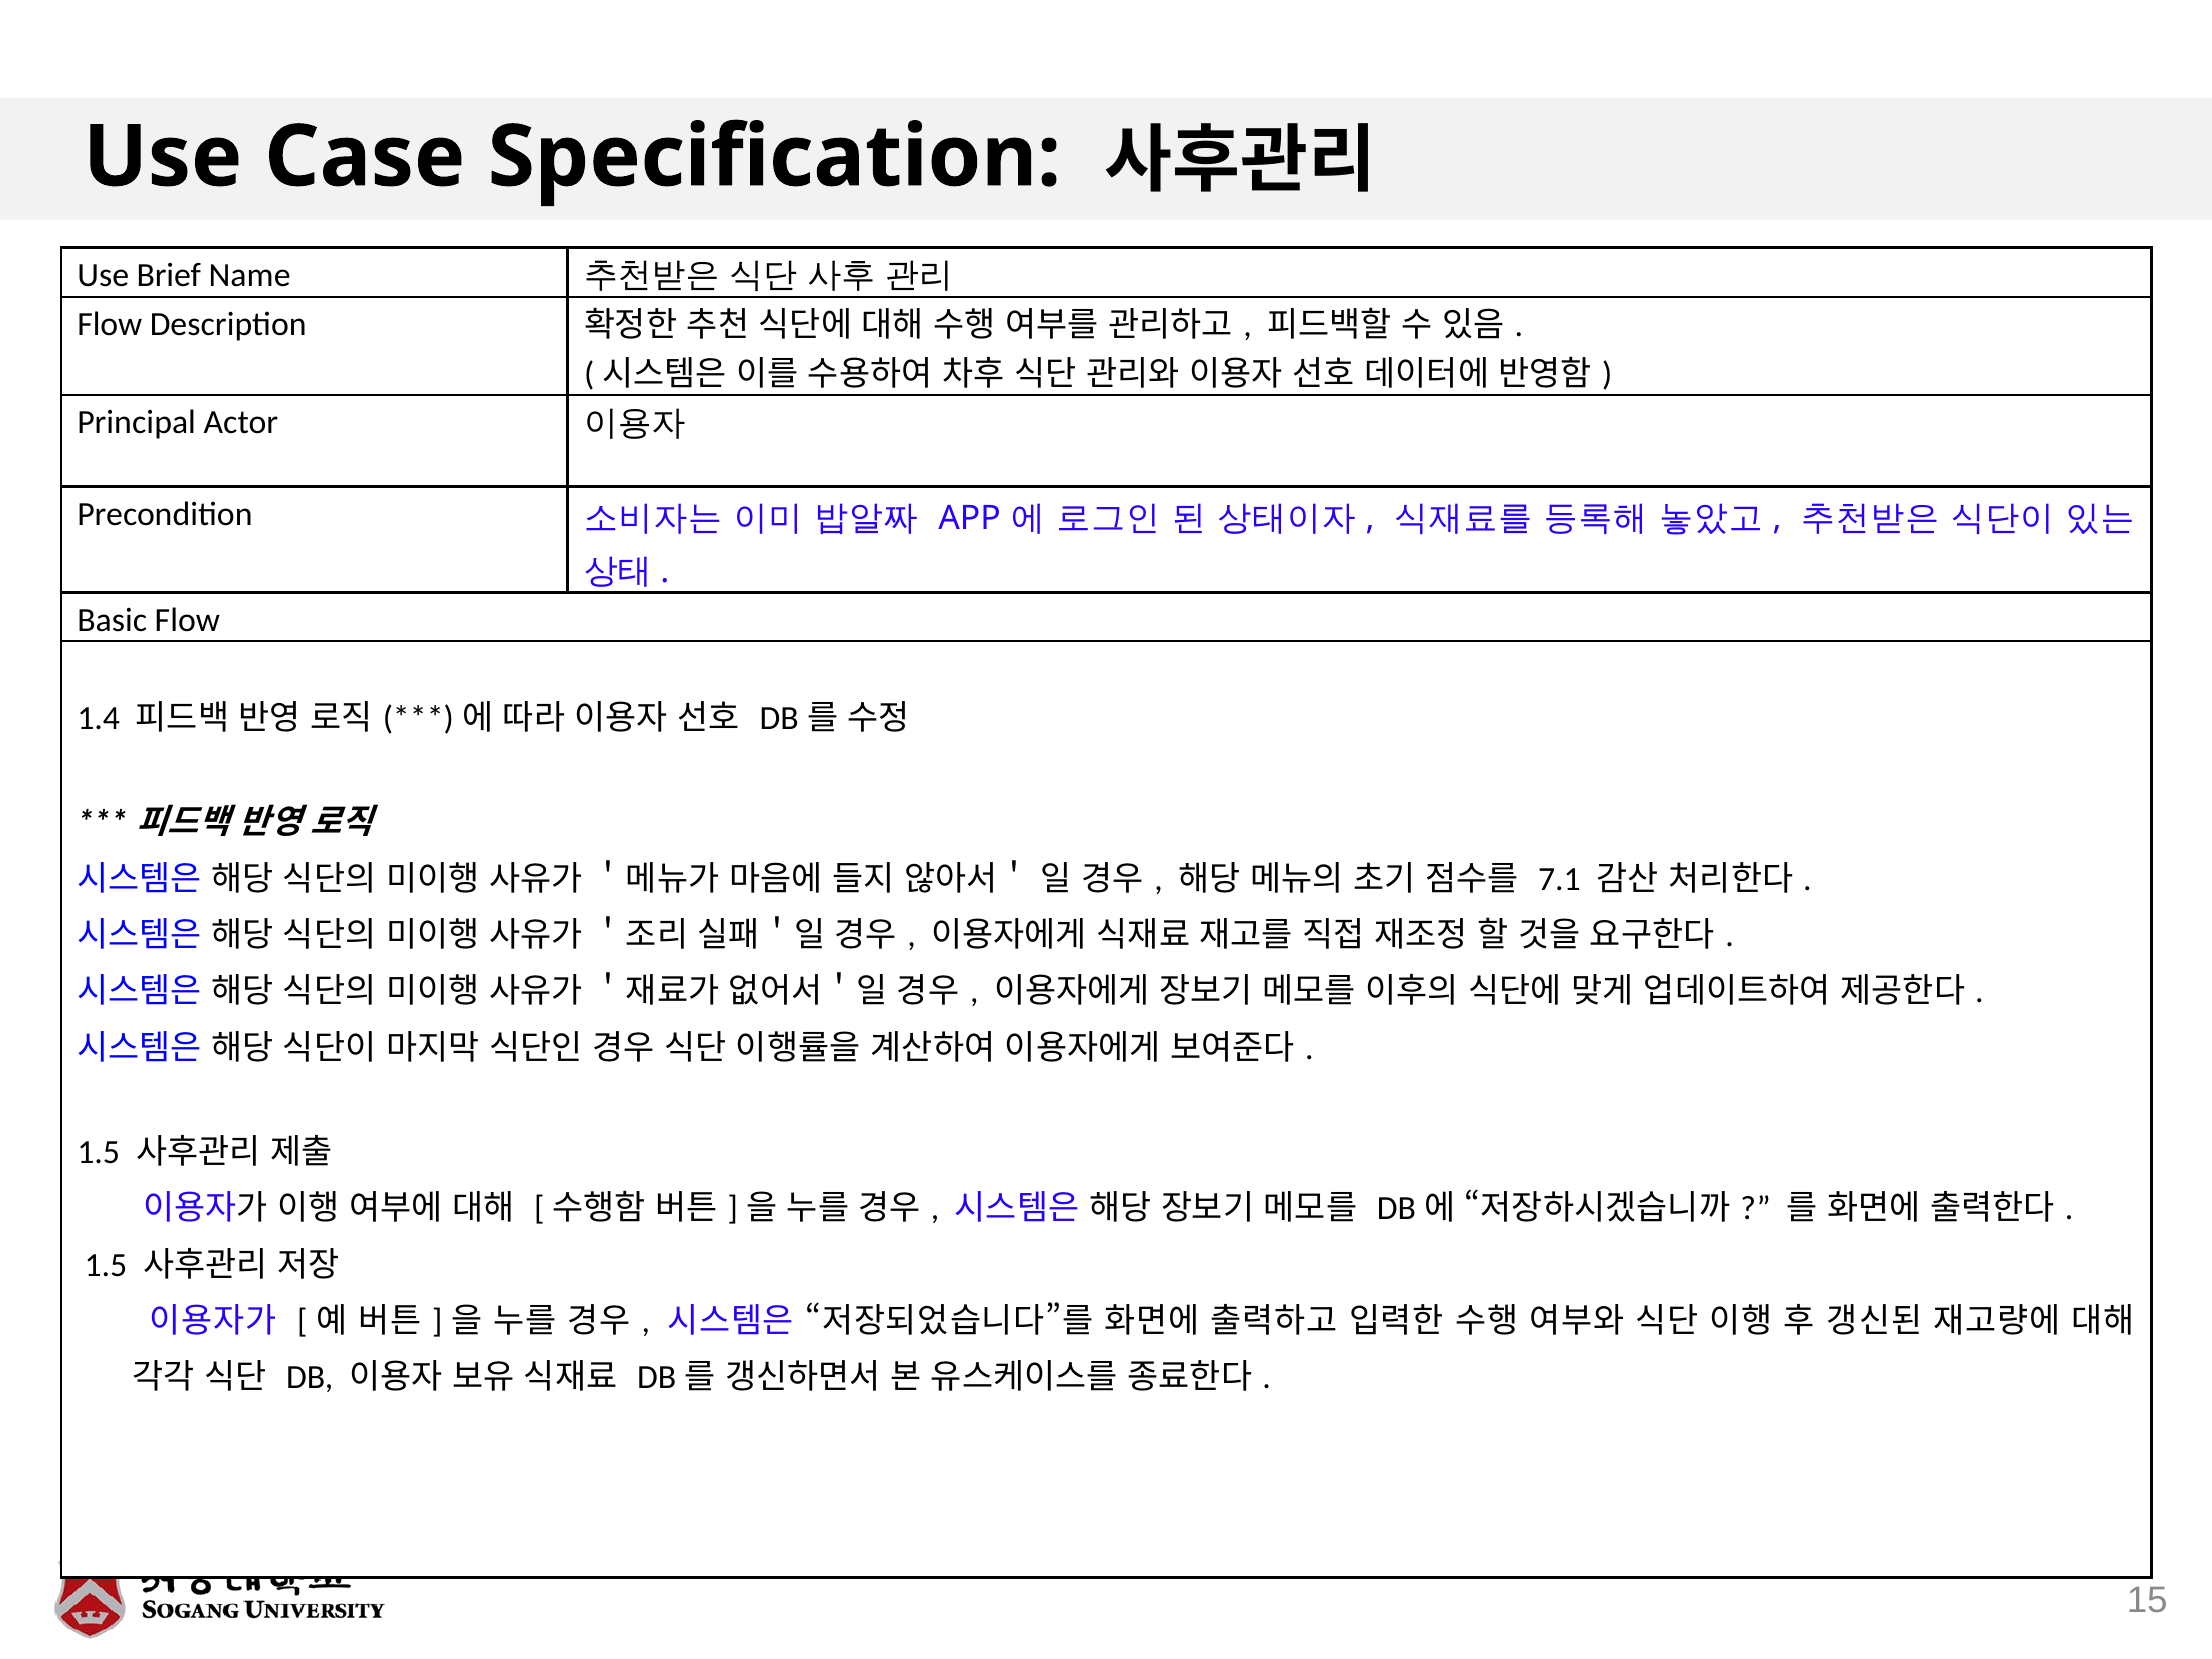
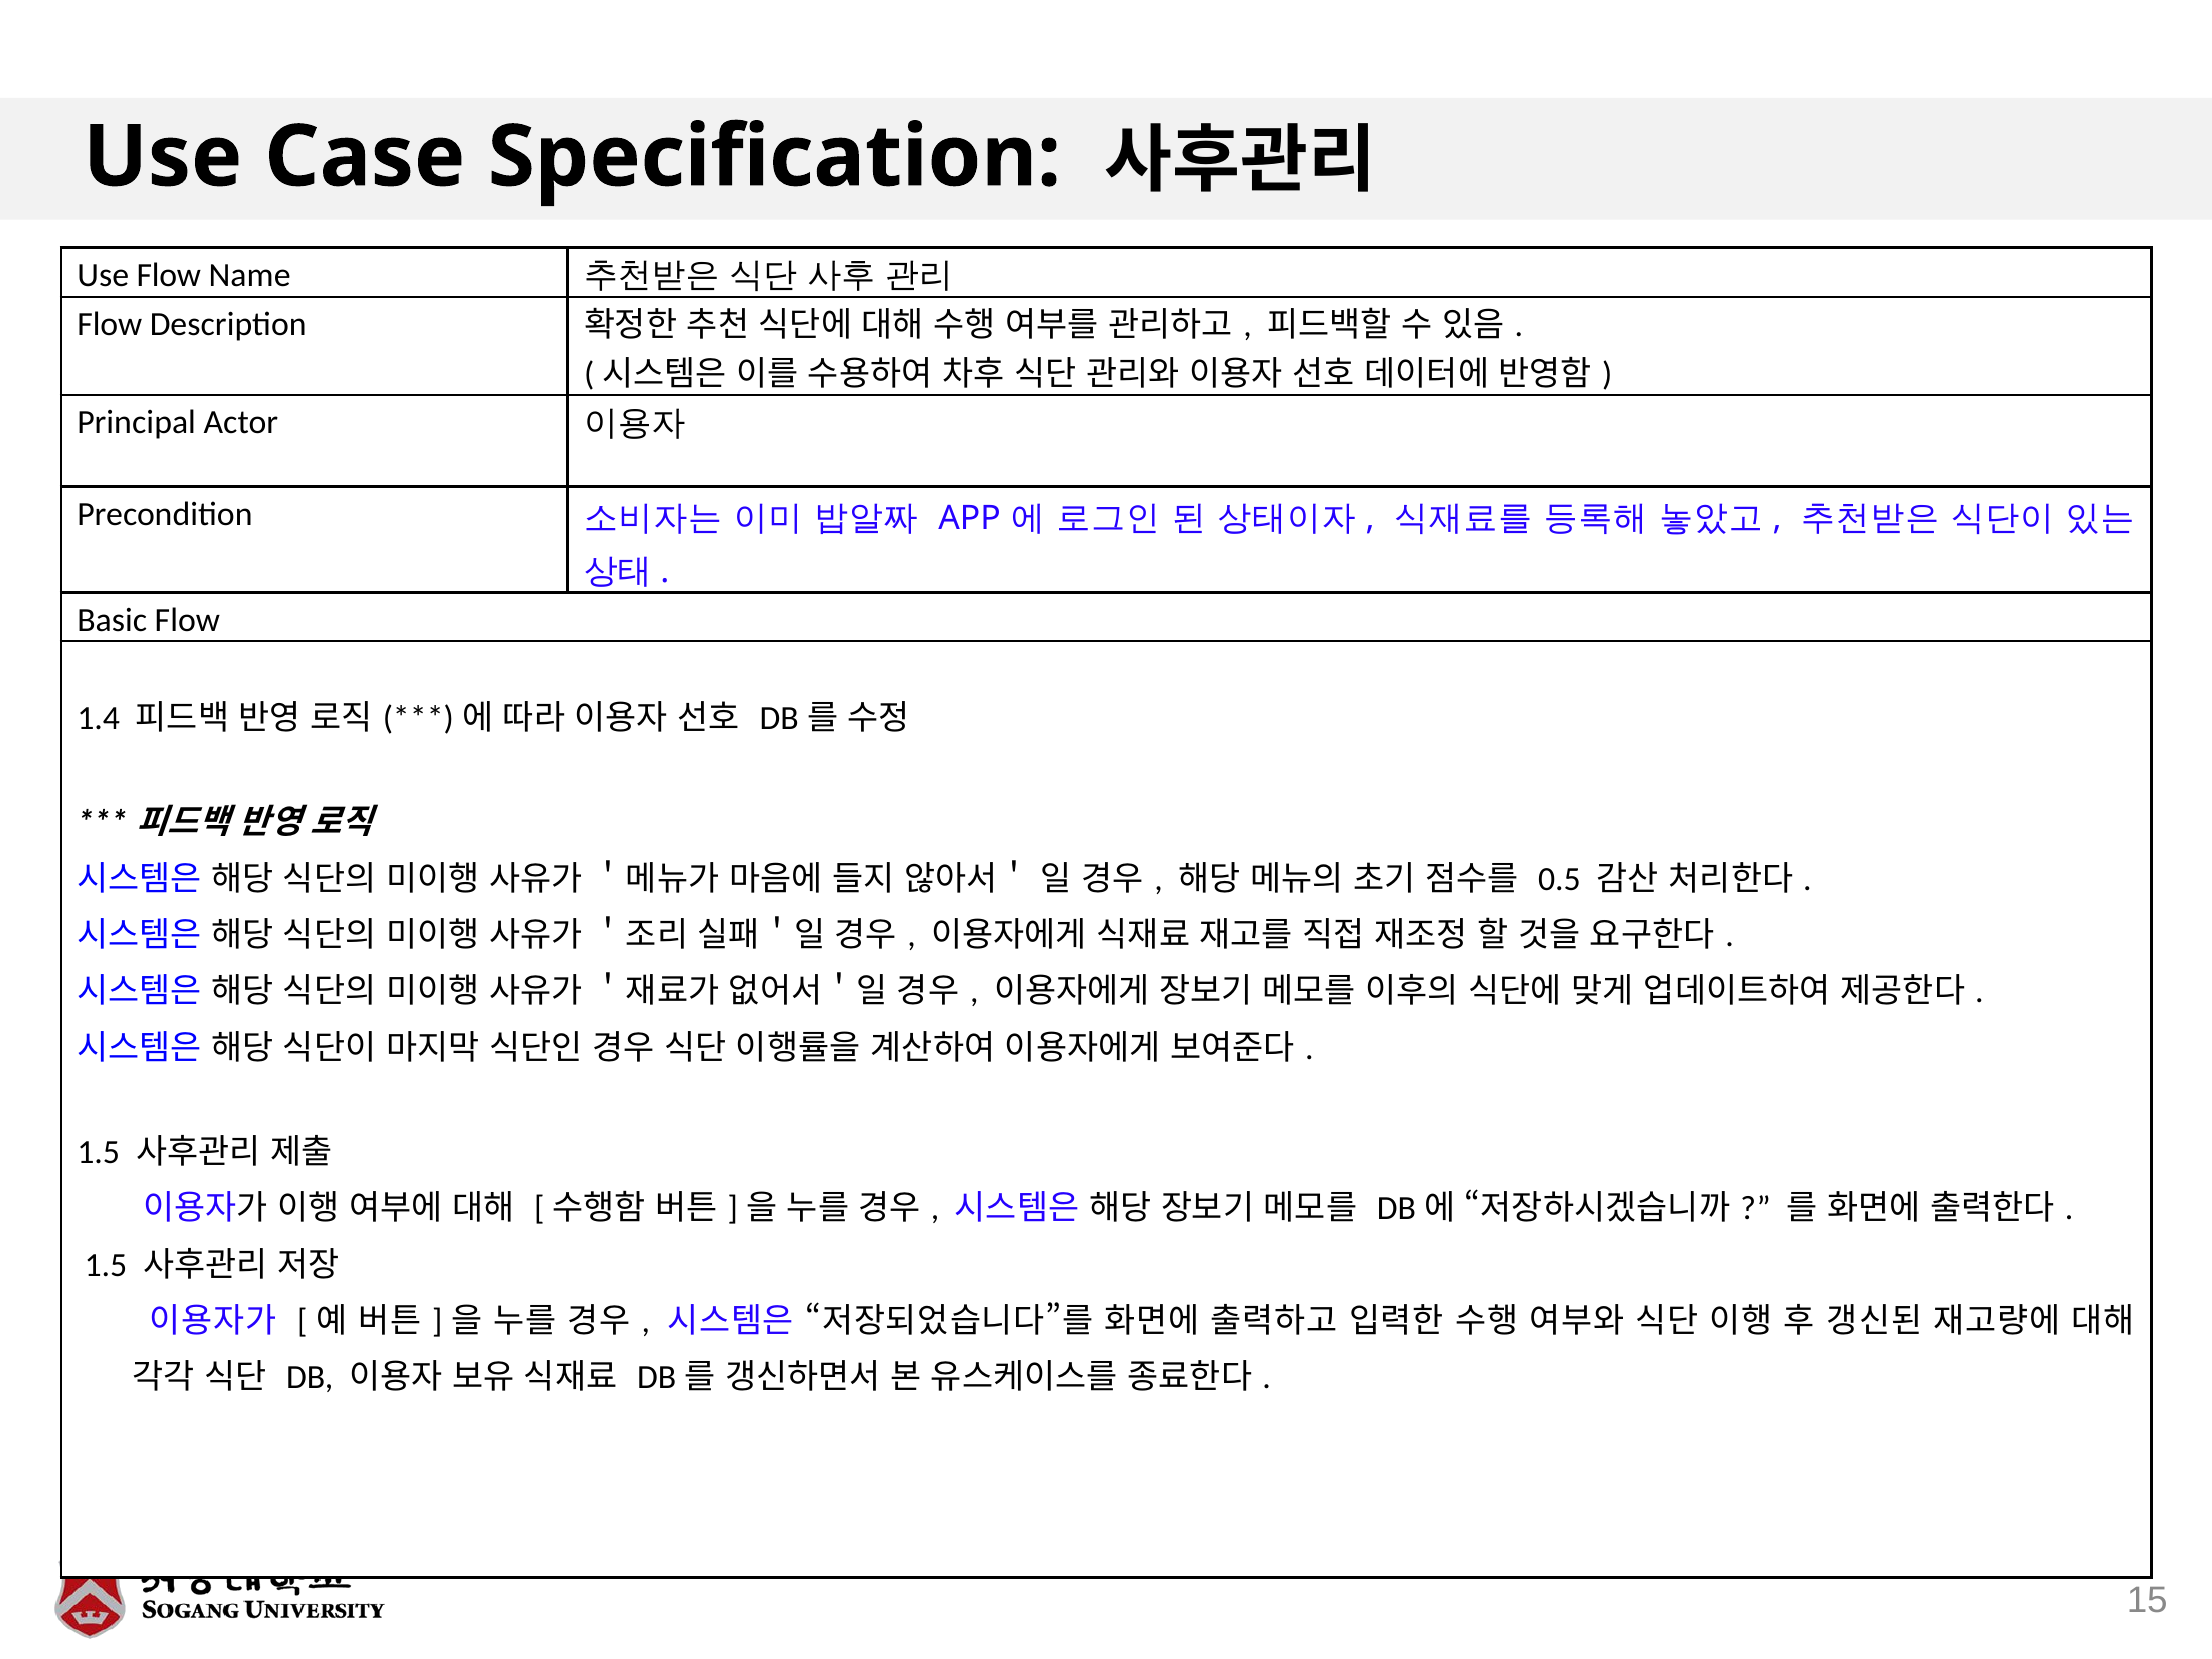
Use Brief: Brief -> Flow
7.1: 7.1 -> 0.5
